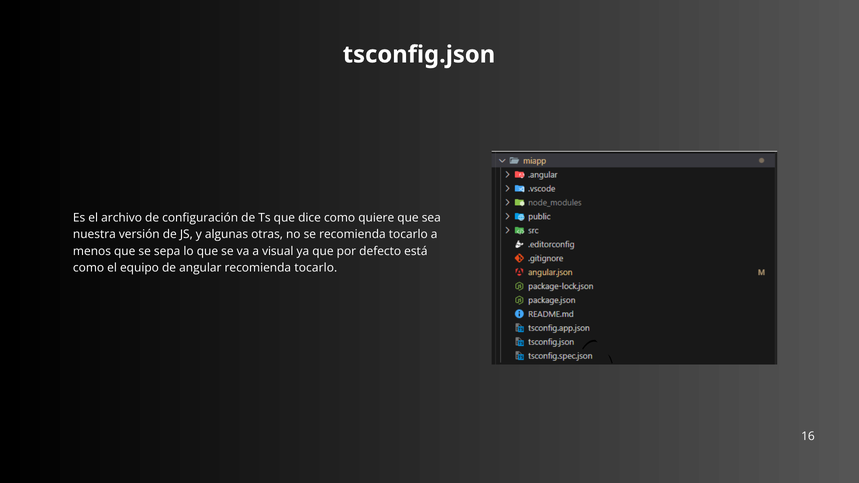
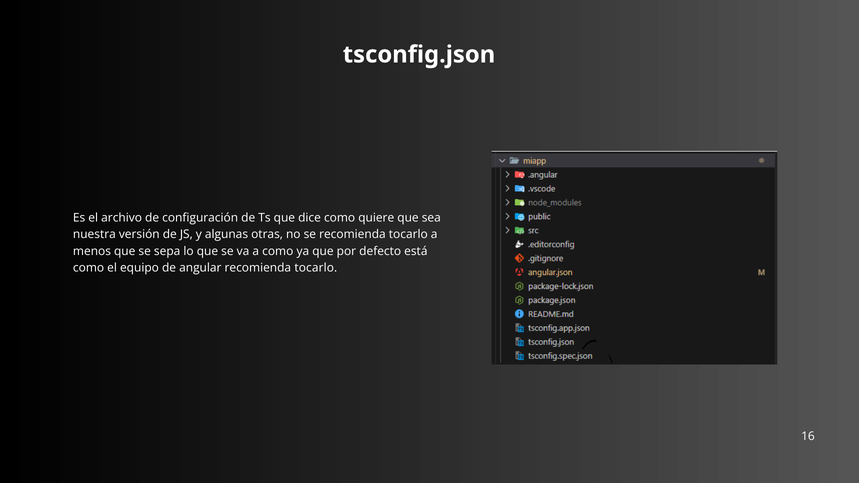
a visual: visual -> como
